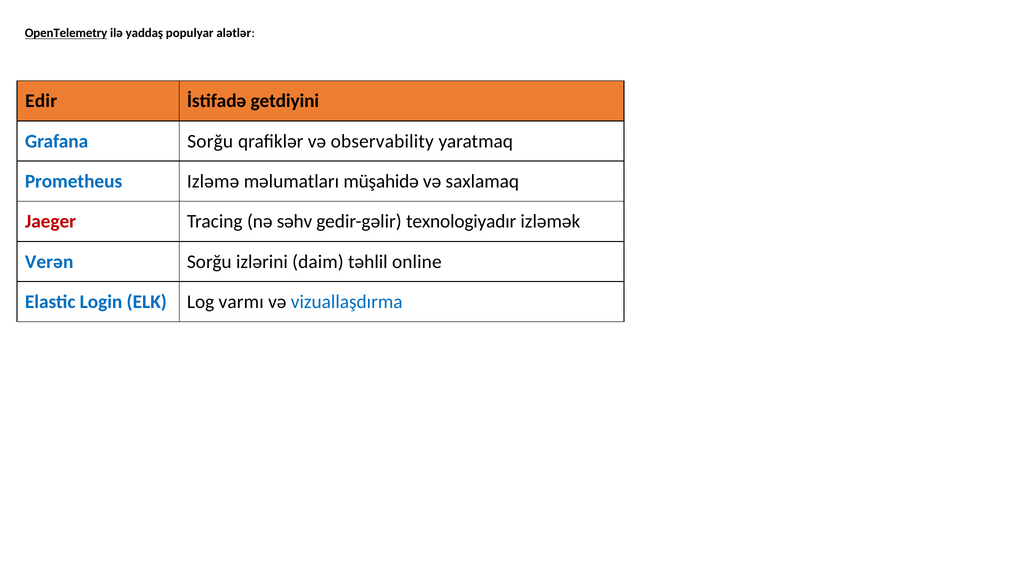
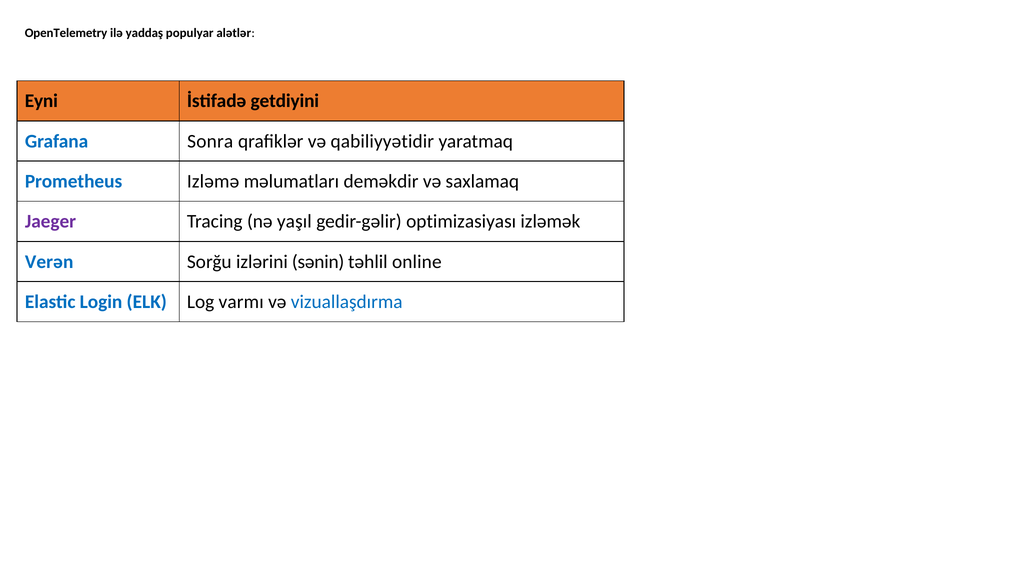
OpenTelemetry underline: present -> none
Edir: Edir -> Eyni
Grafana Sorğu: Sorğu -> Sonra
observability: observability -> qabiliyyətidir
müşahidə: müşahidə -> deməkdir
Jaeger colour: red -> purple
səhv: səhv -> yaşıl
texnologiyadır: texnologiyadır -> optimizasiyası
daim: daim -> sənin
